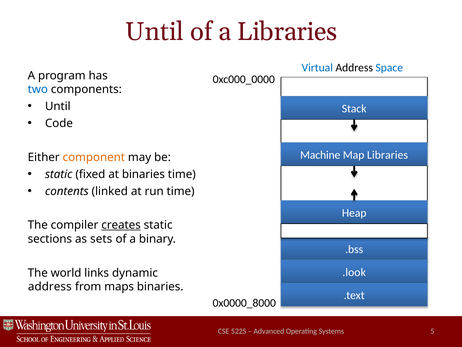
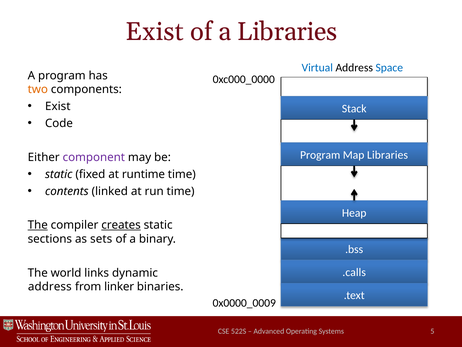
Until at (155, 32): Until -> Exist
two colour: blue -> orange
Until at (58, 106): Until -> Exist
Machine at (320, 155): Machine -> Program
component colour: orange -> purple
at binaries: binaries -> runtime
The at (38, 225) underline: none -> present
.look: .look -> .calls
maps: maps -> linker
0x0000_8000: 0x0000_8000 -> 0x0000_0009
